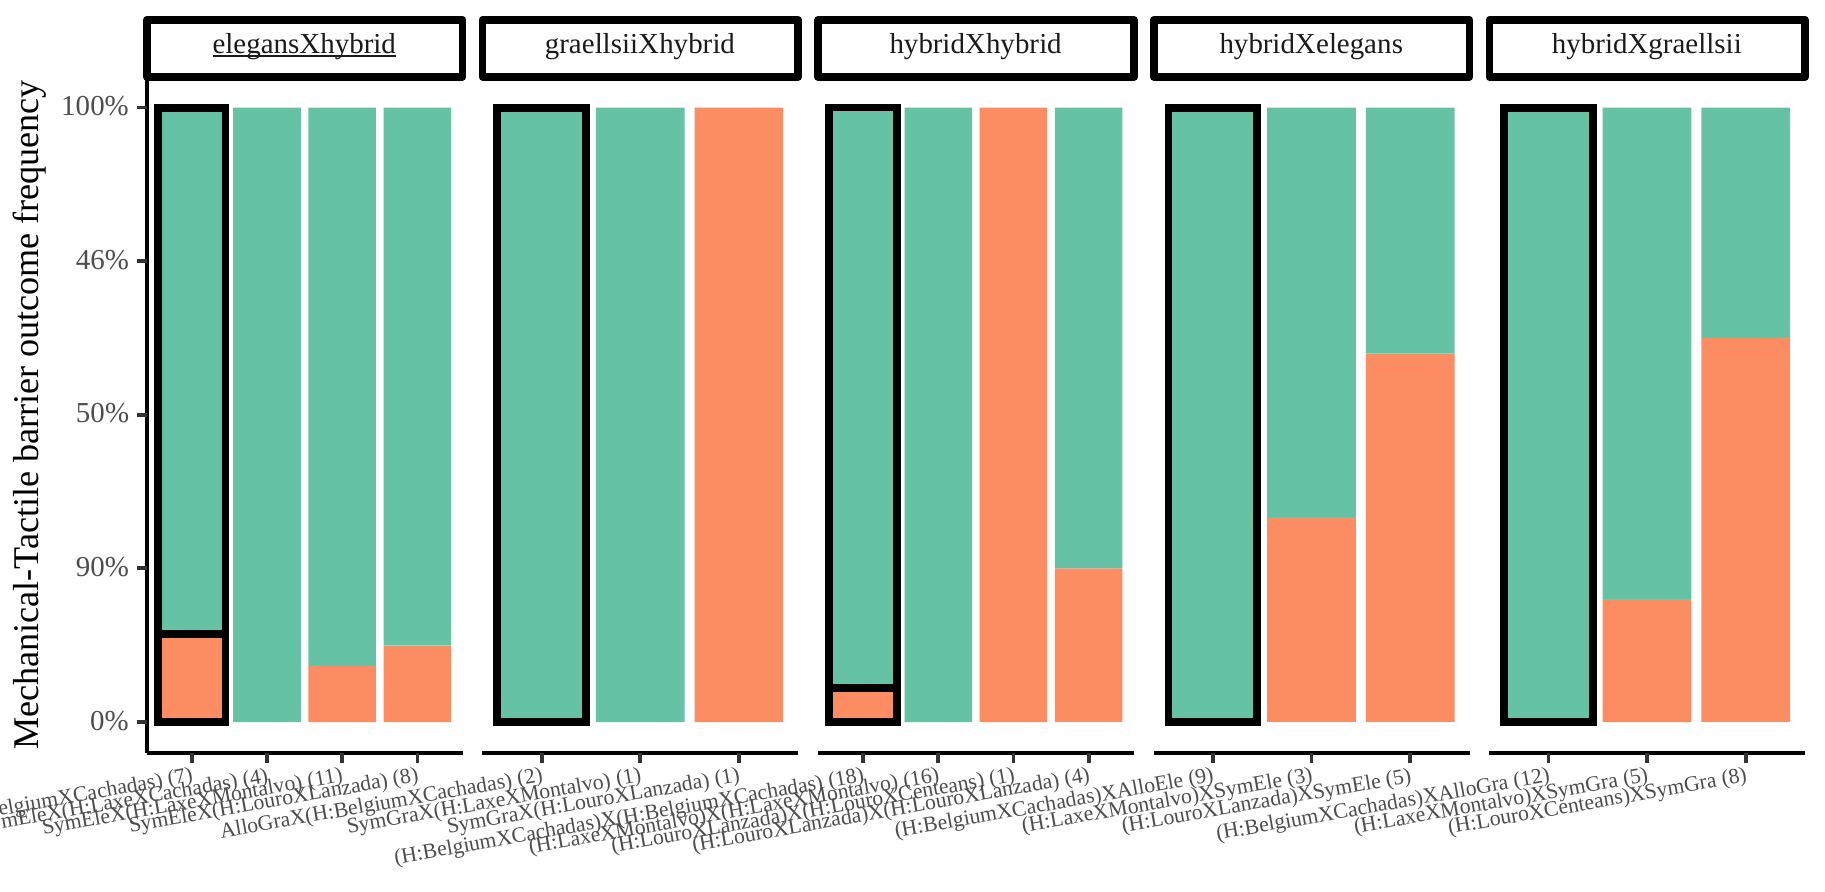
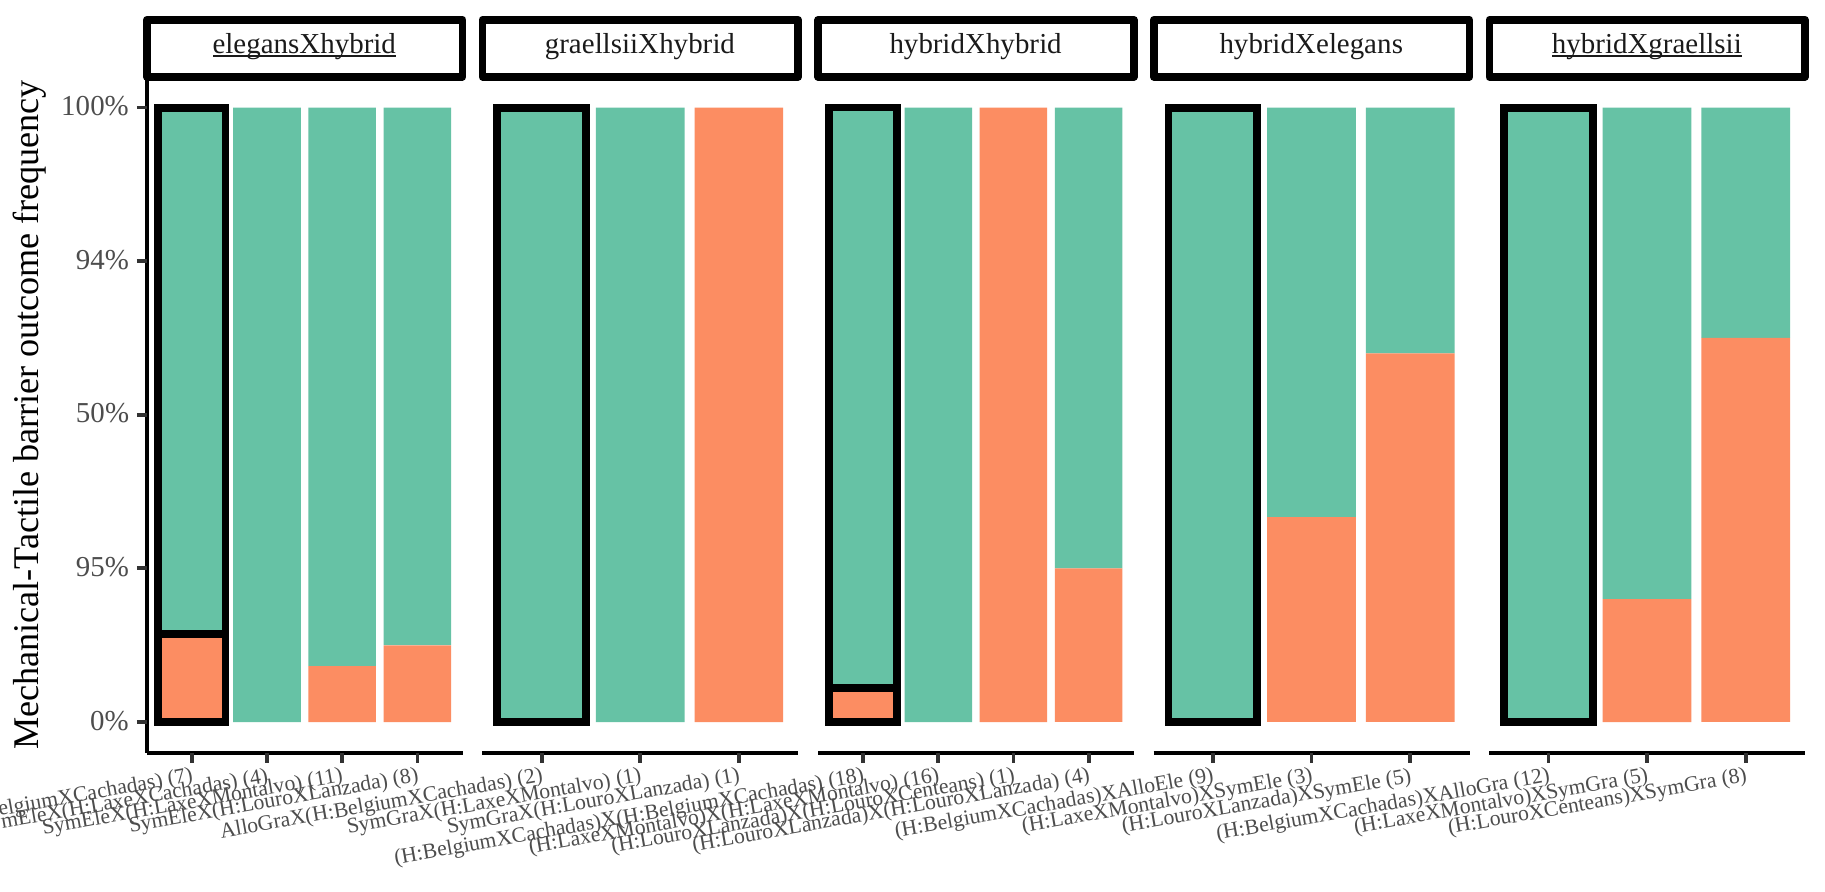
hybridXgraellsii underline: none -> present
46%: 46% -> 94%
90%: 90% -> 95%
